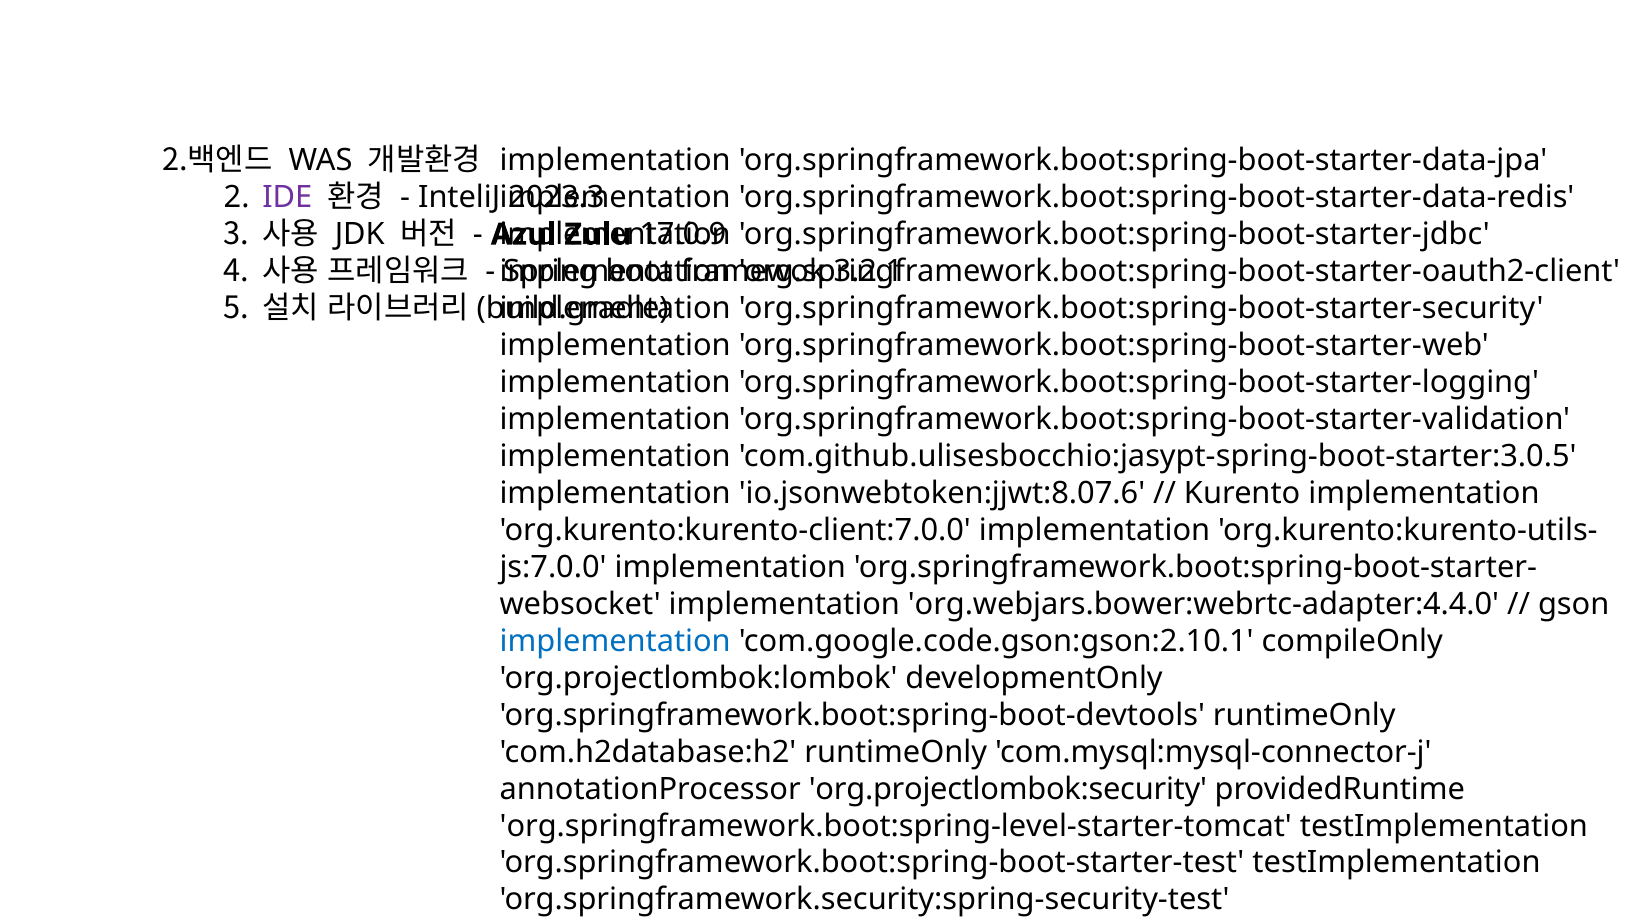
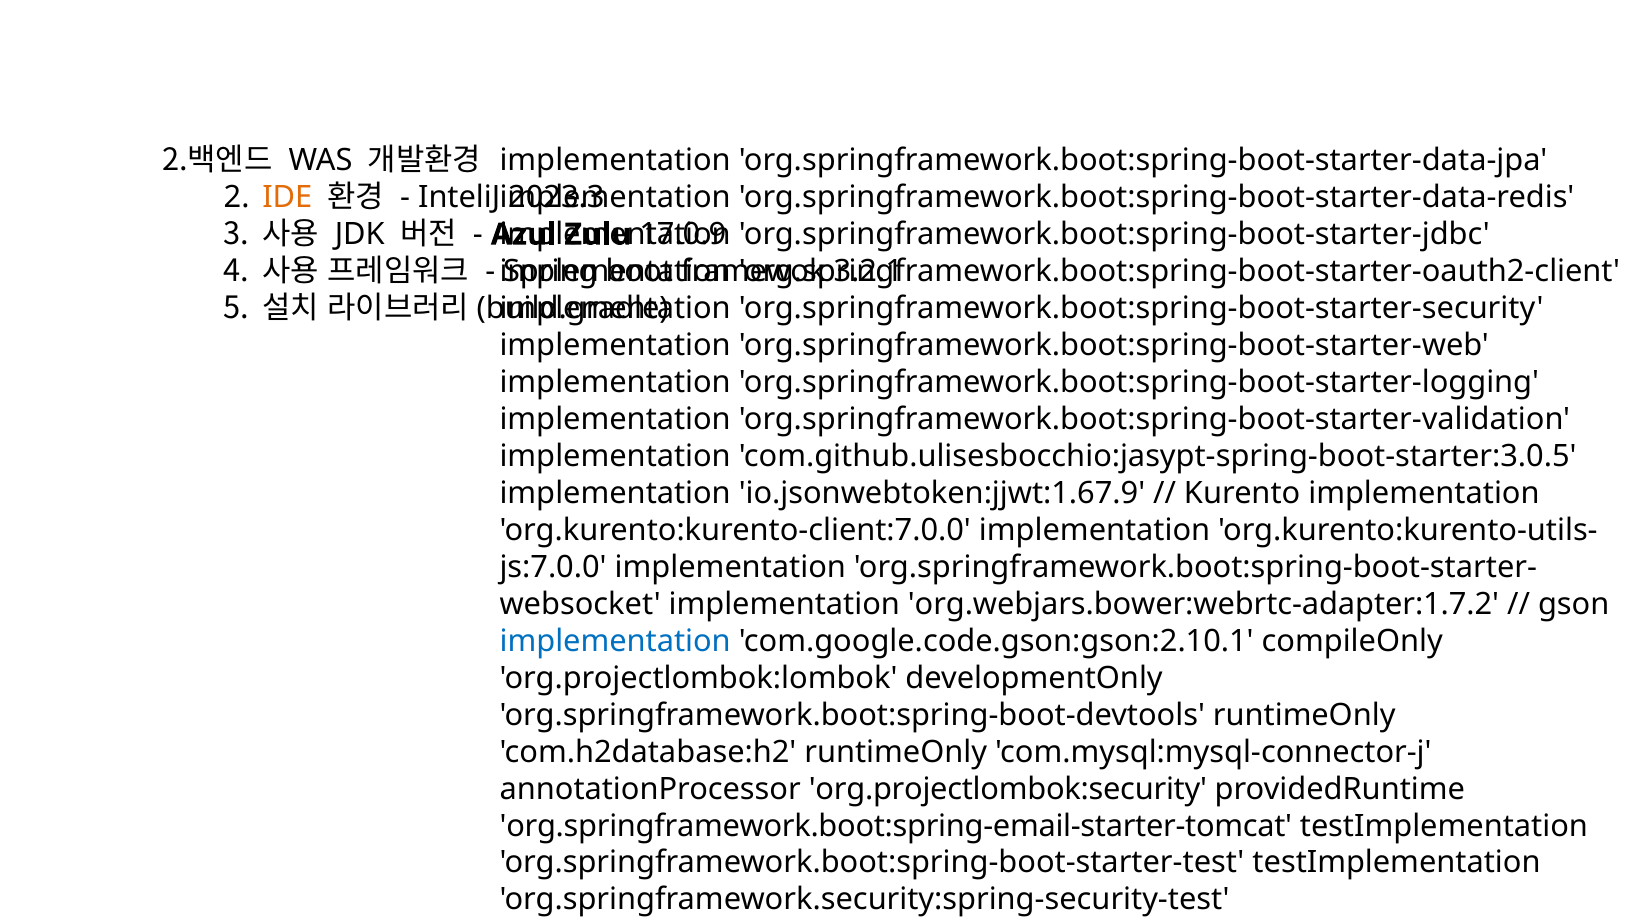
IDE colour: purple -> orange
io.jsonwebtoken:jjwt:8.07.6: io.jsonwebtoken:jjwt:8.07.6 -> io.jsonwebtoken:jjwt:1.67.9
org.webjars.bower:webrtc-adapter:4.4.0: org.webjars.bower:webrtc-adapter:4.4.0 -> org.webjars.bower:webrtc-adapter:1.7.2
org.springframework.boot:spring-level-starter-tomcat: org.springframework.boot:spring-level-starter-tomcat -> org.springframework.boot:spring-email-starter-tomcat
